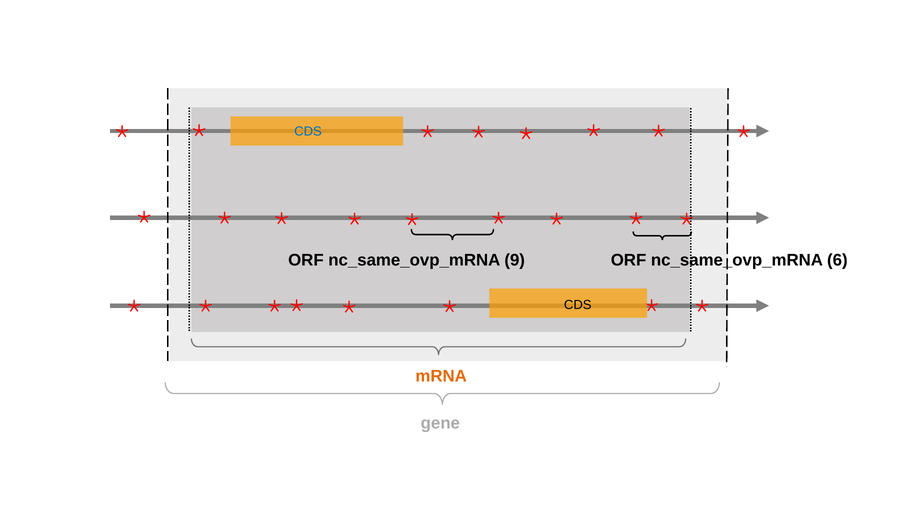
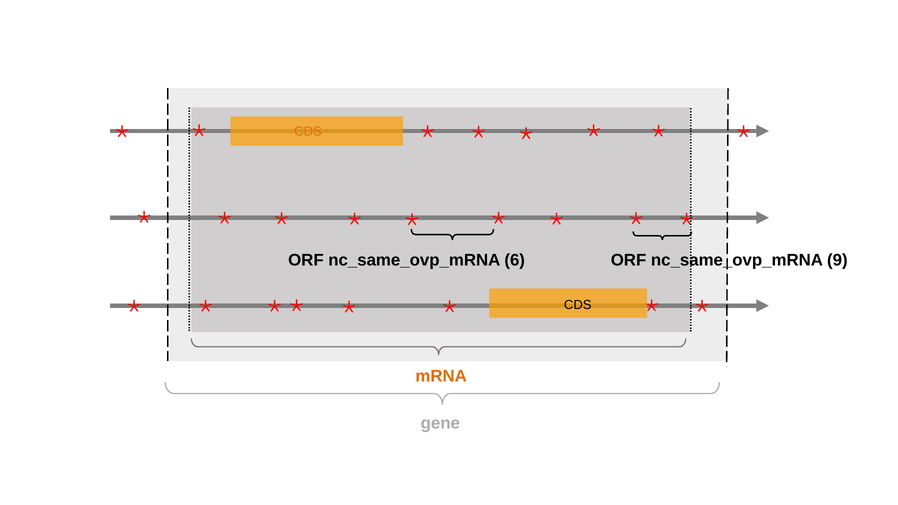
CDS at (308, 131) colour: blue -> orange
9: 9 -> 6
6: 6 -> 9
